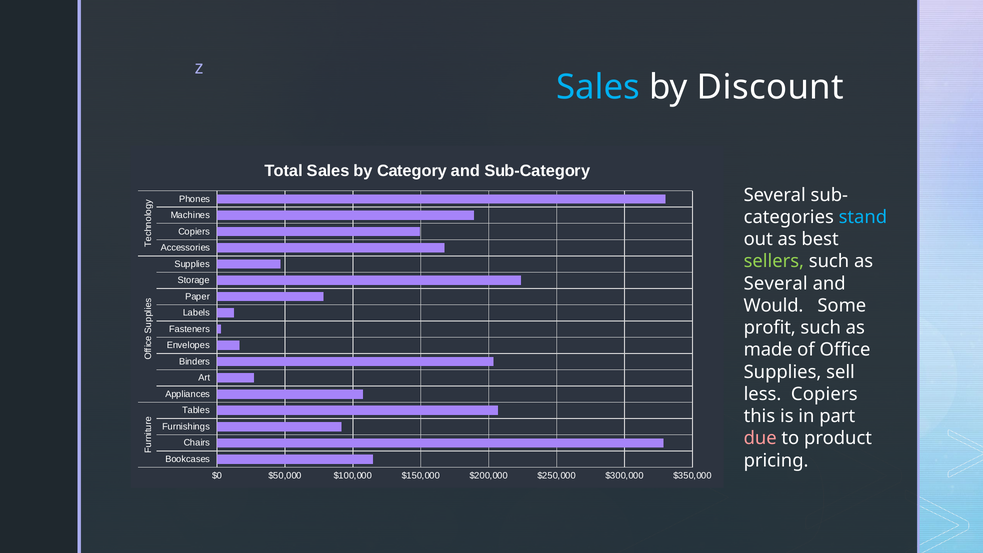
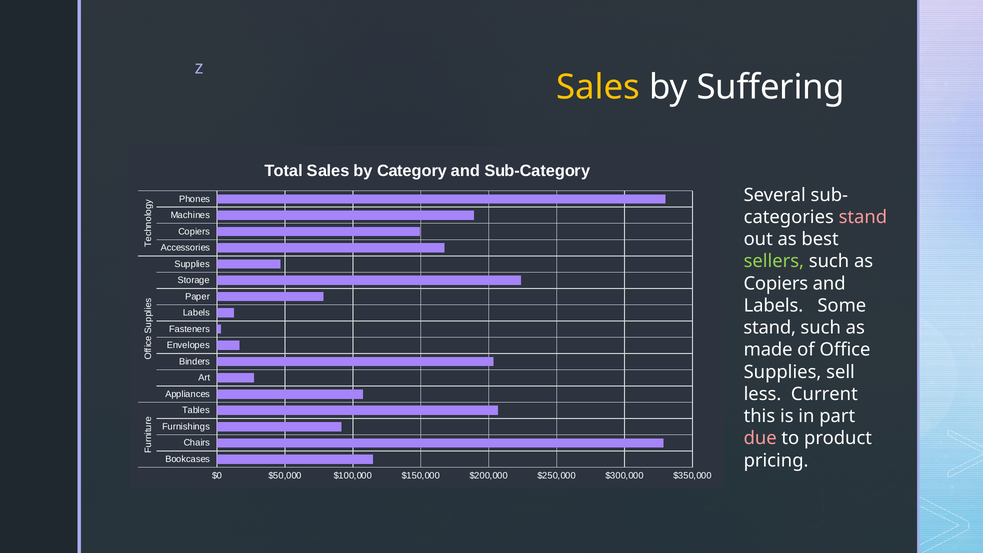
Sales at (598, 87) colour: light blue -> yellow
Discount: Discount -> Suffering
stand at (863, 217) colour: light blue -> pink
Several at (776, 283): Several -> Copiers
Would at (773, 306): Would -> Labels
profit at (770, 328): profit -> stand
less Copiers: Copiers -> Current
